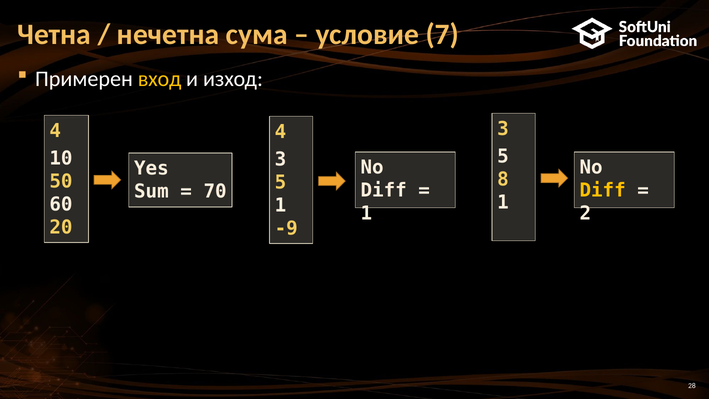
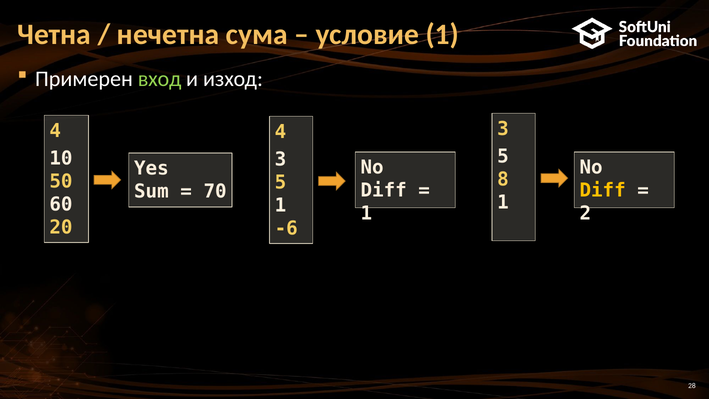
условие 7: 7 -> 1
вход colour: yellow -> light green
-9: -9 -> -6
